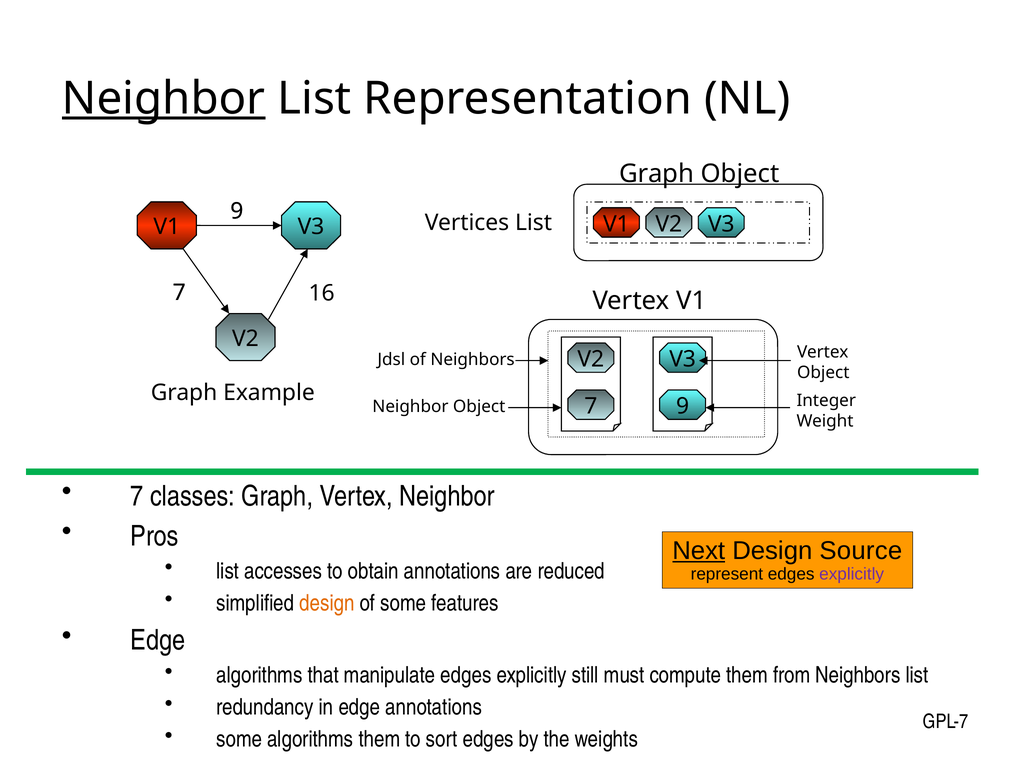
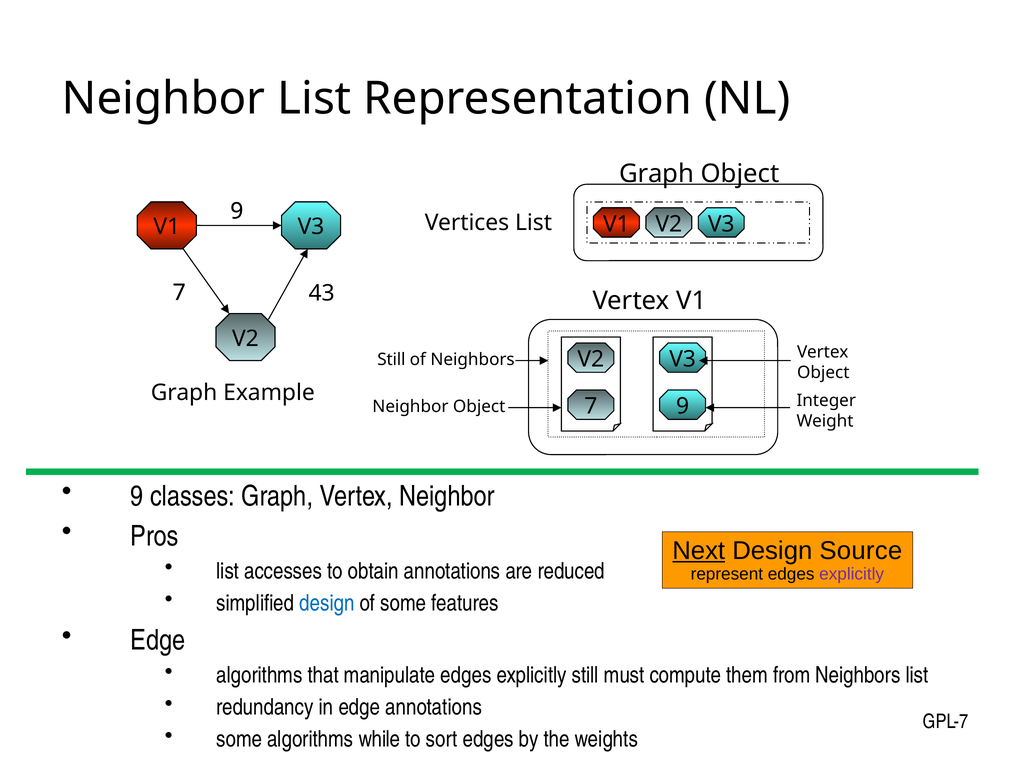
Neighbor at (164, 98) underline: present -> none
16: 16 -> 43
Jdsl at (391, 360): Jdsl -> Still
7 at (137, 496): 7 -> 9
design at (327, 604) colour: orange -> blue
algorithms them: them -> while
